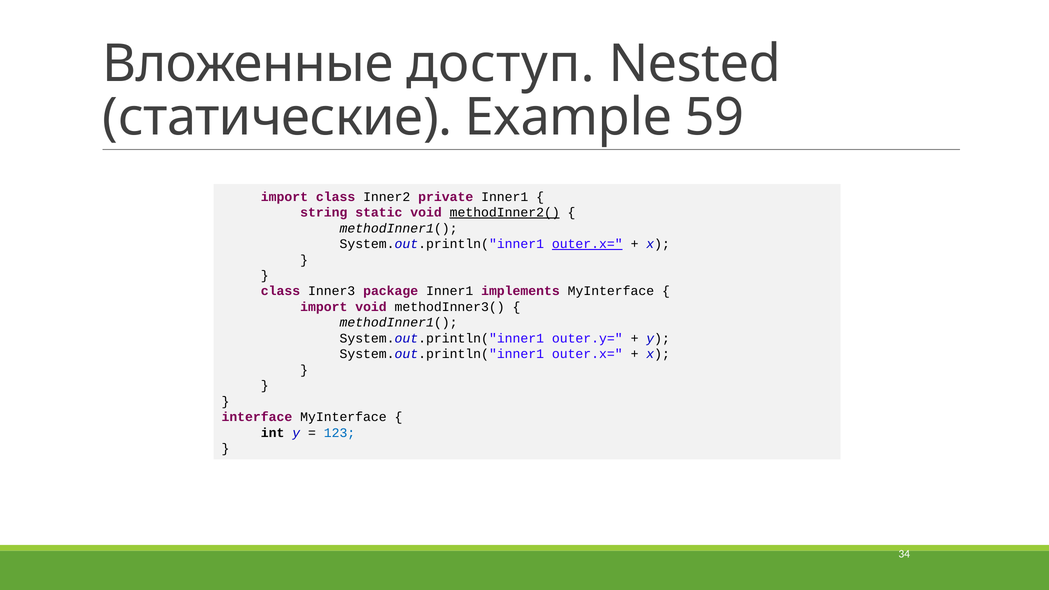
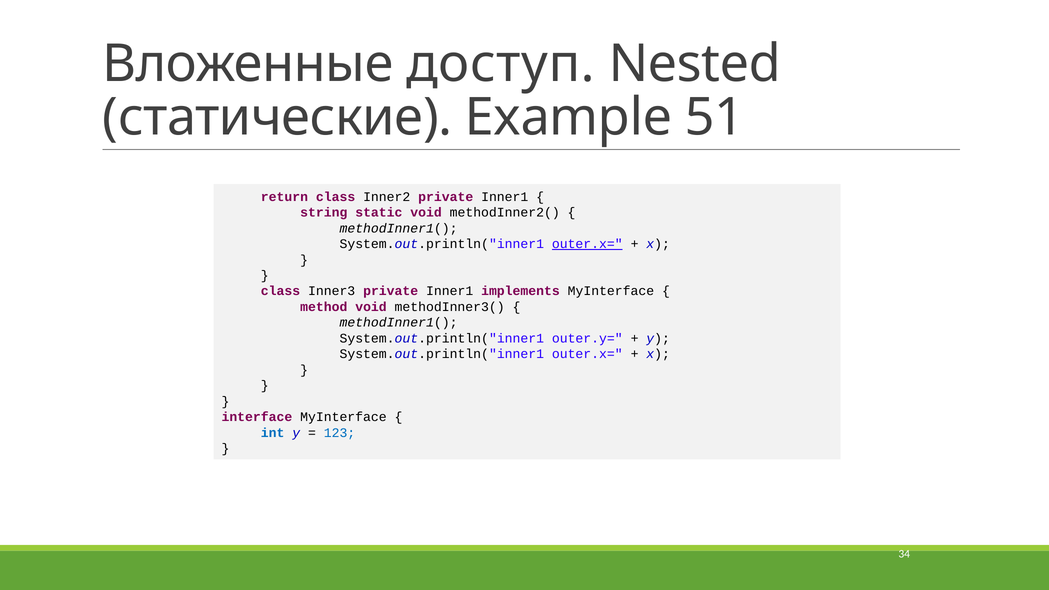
59: 59 -> 51
import at (284, 197): import -> return
methodInner2( underline: present -> none
Inner3 package: package -> private
import at (324, 307): import -> method
int colour: black -> blue
